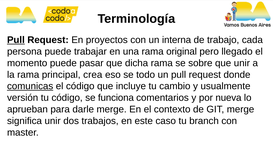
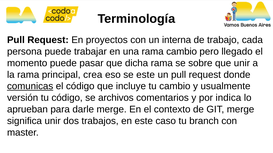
Pull at (16, 40) underline: present -> none
rama original: original -> cambio
se todo: todo -> este
funciona: funciona -> archivos
nueva: nueva -> indica
